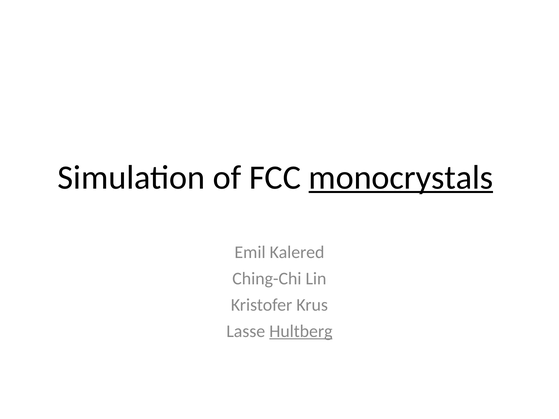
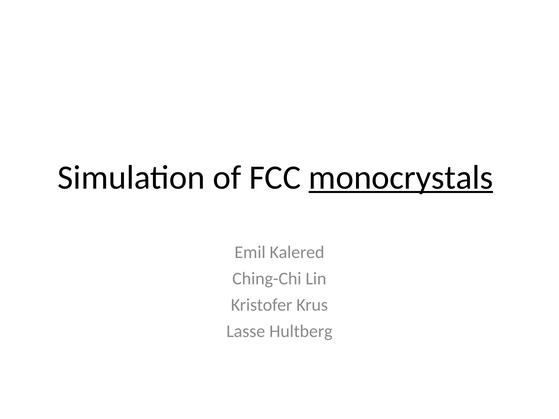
Hultberg underline: present -> none
